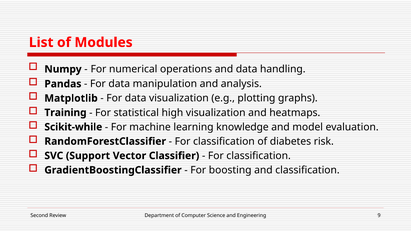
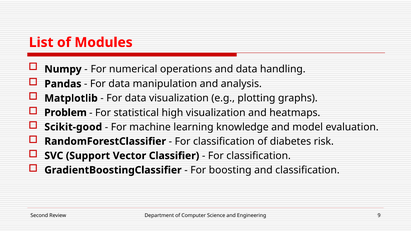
Training: Training -> Problem
Scikit-while: Scikit-while -> Scikit-good
